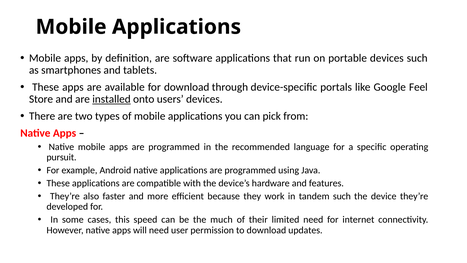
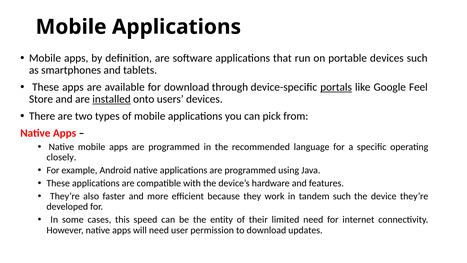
portals underline: none -> present
pursuit: pursuit -> closely
much: much -> entity
